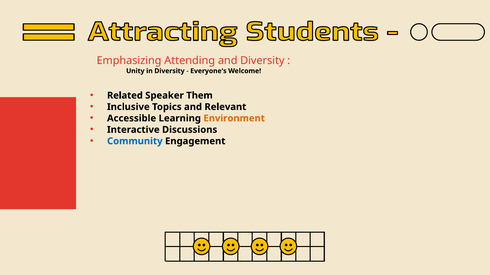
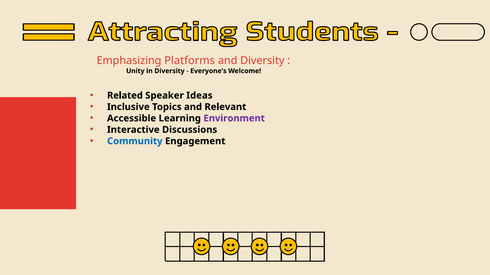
Attending: Attending -> Platforms
Them: Them -> Ideas
Environment colour: orange -> purple
